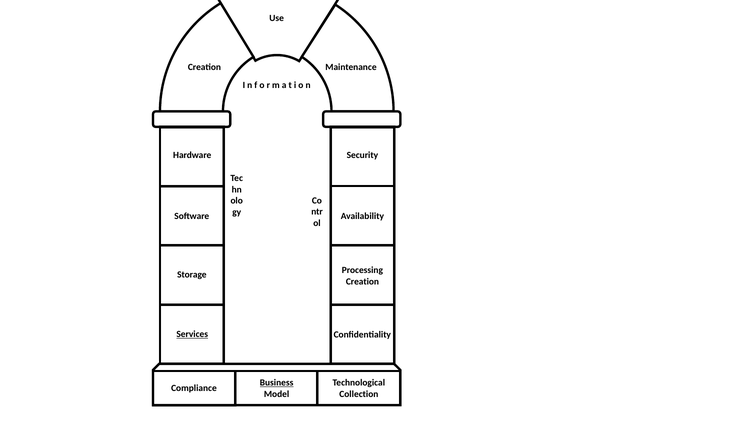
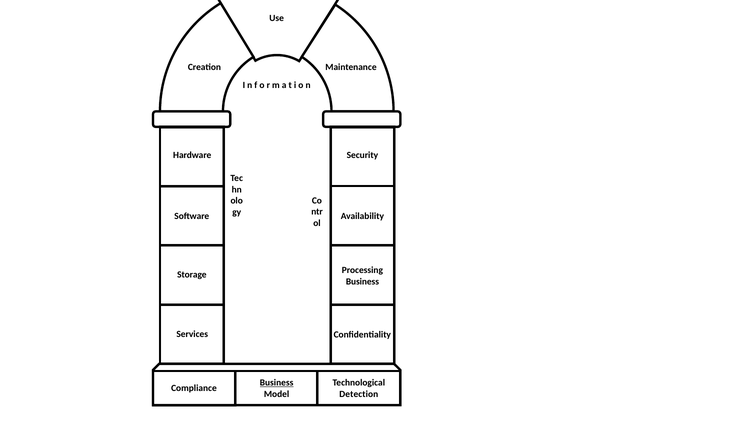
Creation at (362, 281): Creation -> Business
Services underline: present -> none
Collection: Collection -> Detection
